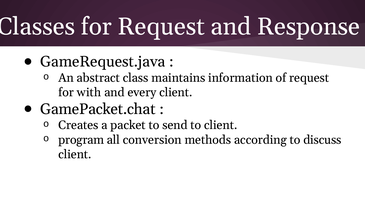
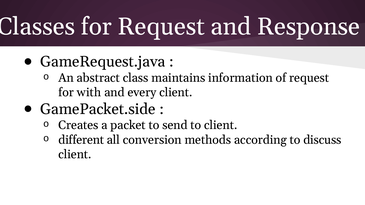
GamePacket.chat: GamePacket.chat -> GamePacket.side
program: program -> different
